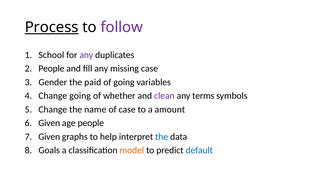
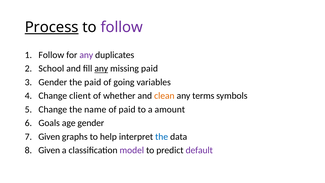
School at (51, 55): School -> Follow
People at (51, 69): People -> School
any at (101, 69) underline: none -> present
missing case: case -> paid
Change going: going -> client
clean colour: purple -> orange
of case: case -> paid
Given at (49, 123): Given -> Goals
age people: people -> gender
Goals at (49, 150): Goals -> Given
model colour: orange -> purple
default colour: blue -> purple
